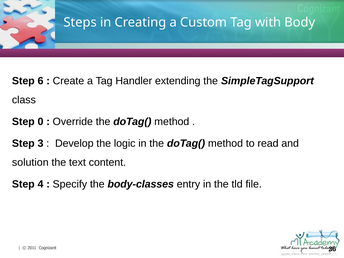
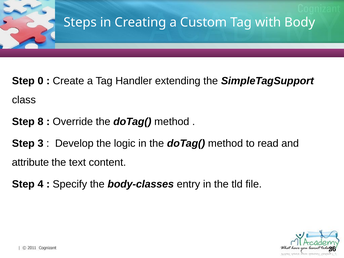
6: 6 -> 0
0: 0 -> 8
solution: solution -> attribute
